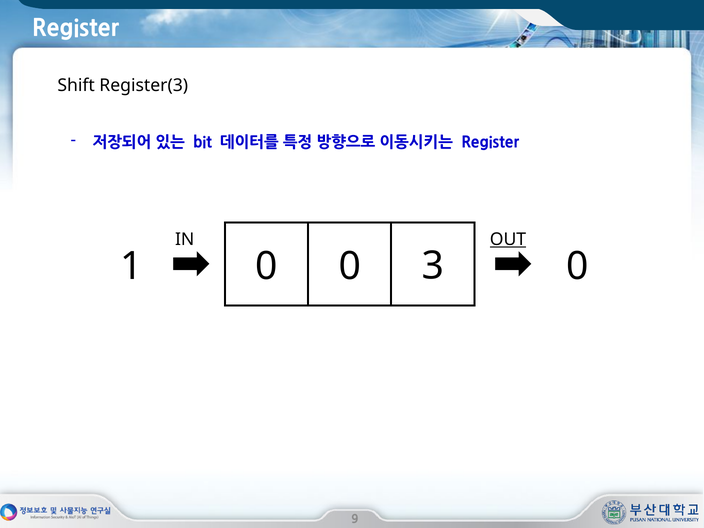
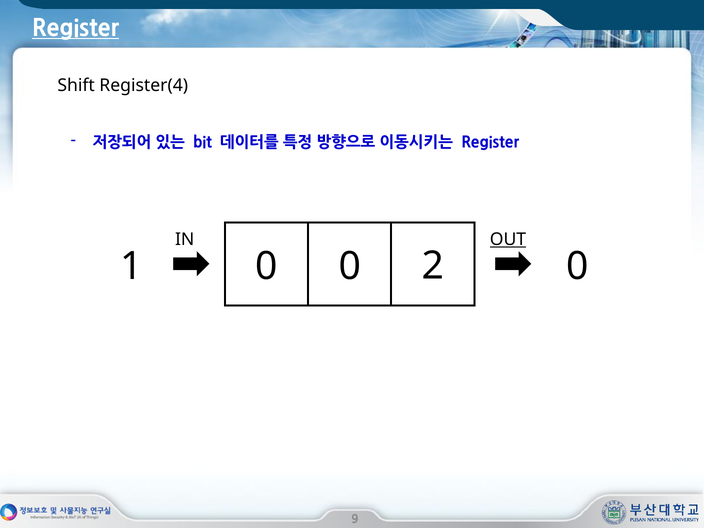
Register at (75, 28) underline: none -> present
Register(3: Register(3 -> Register(4
3: 3 -> 2
